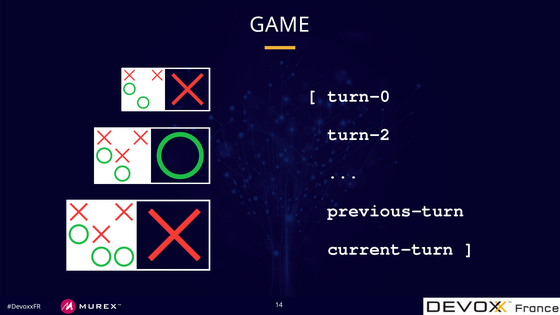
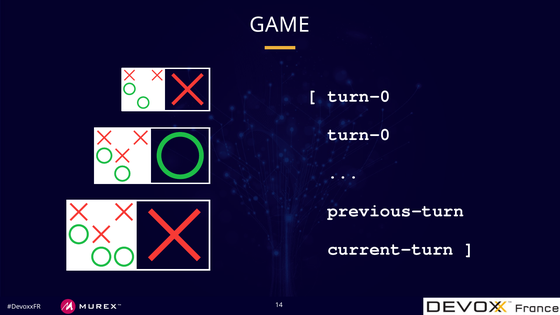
turn-2 at (359, 134): turn-2 -> turn-0
